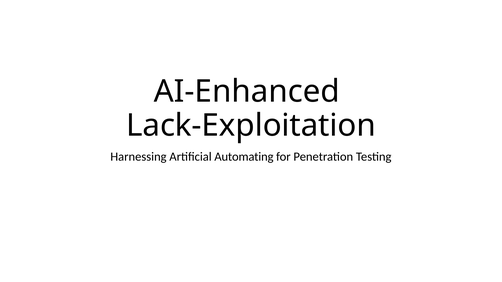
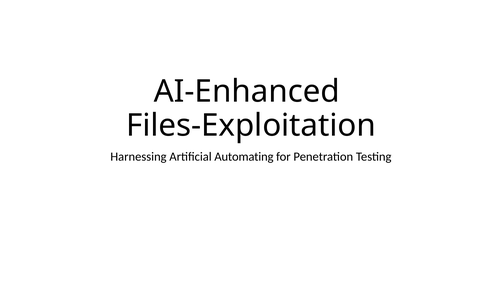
Lack-Exploitation: Lack-Exploitation -> Files-Exploitation
